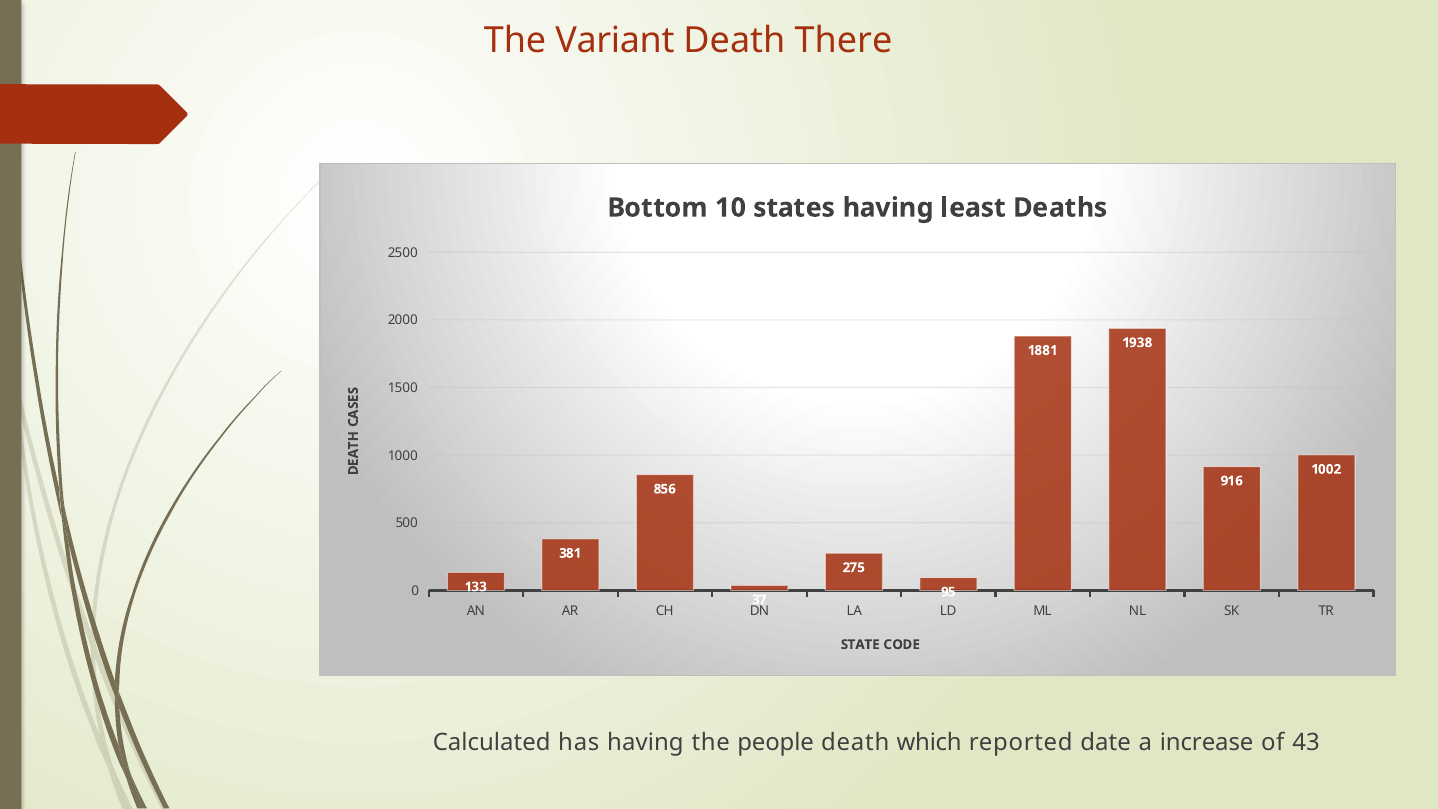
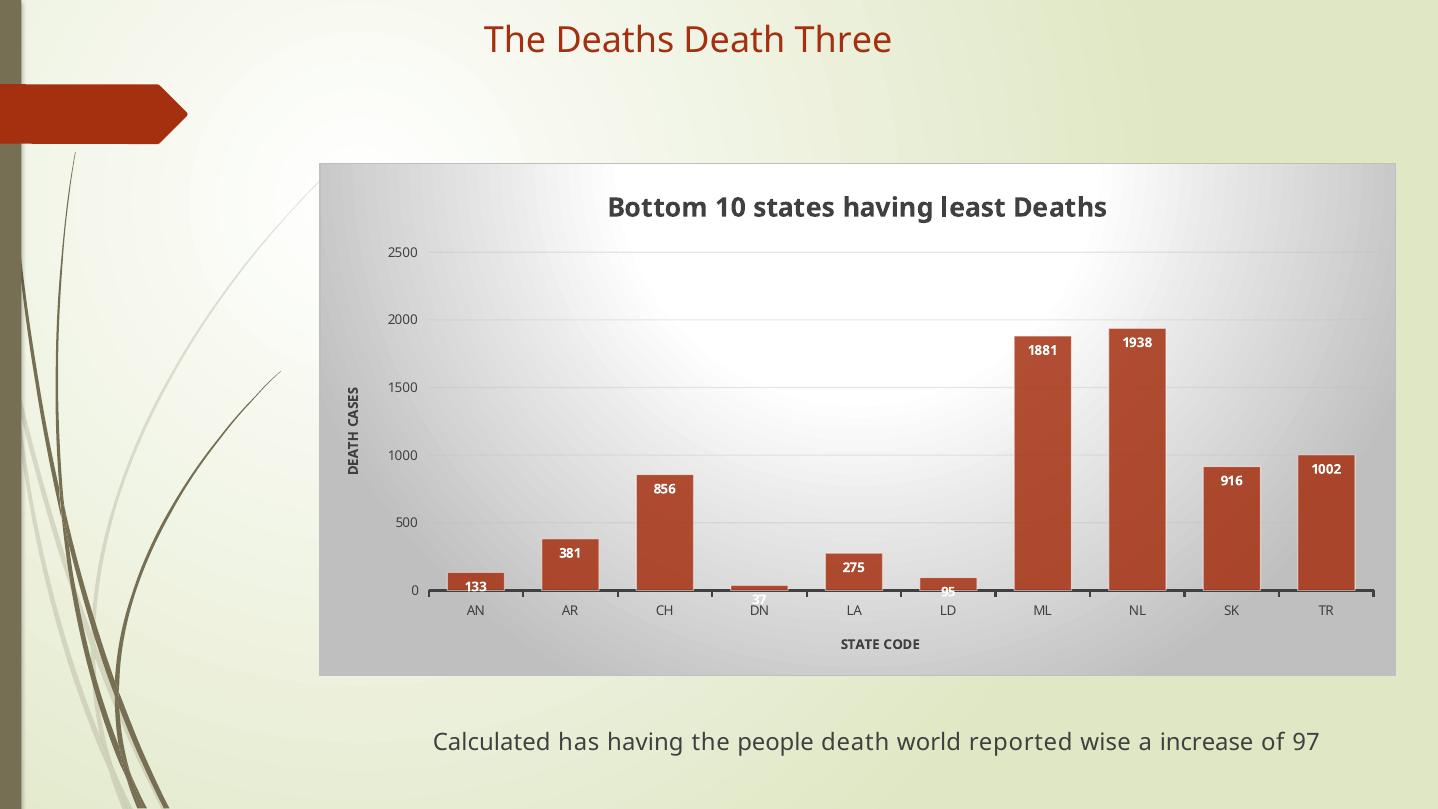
The Variant: Variant -> Deaths
There: There -> Three
which: which -> world
date: date -> wise
43: 43 -> 97
